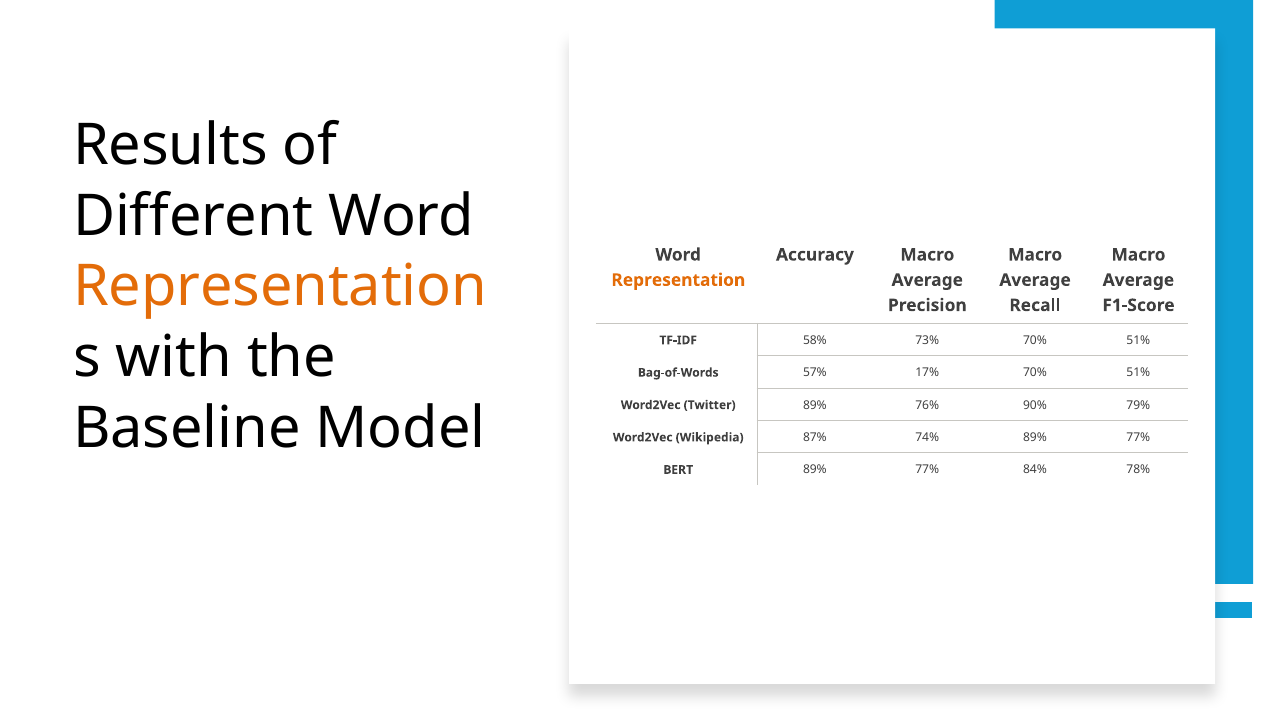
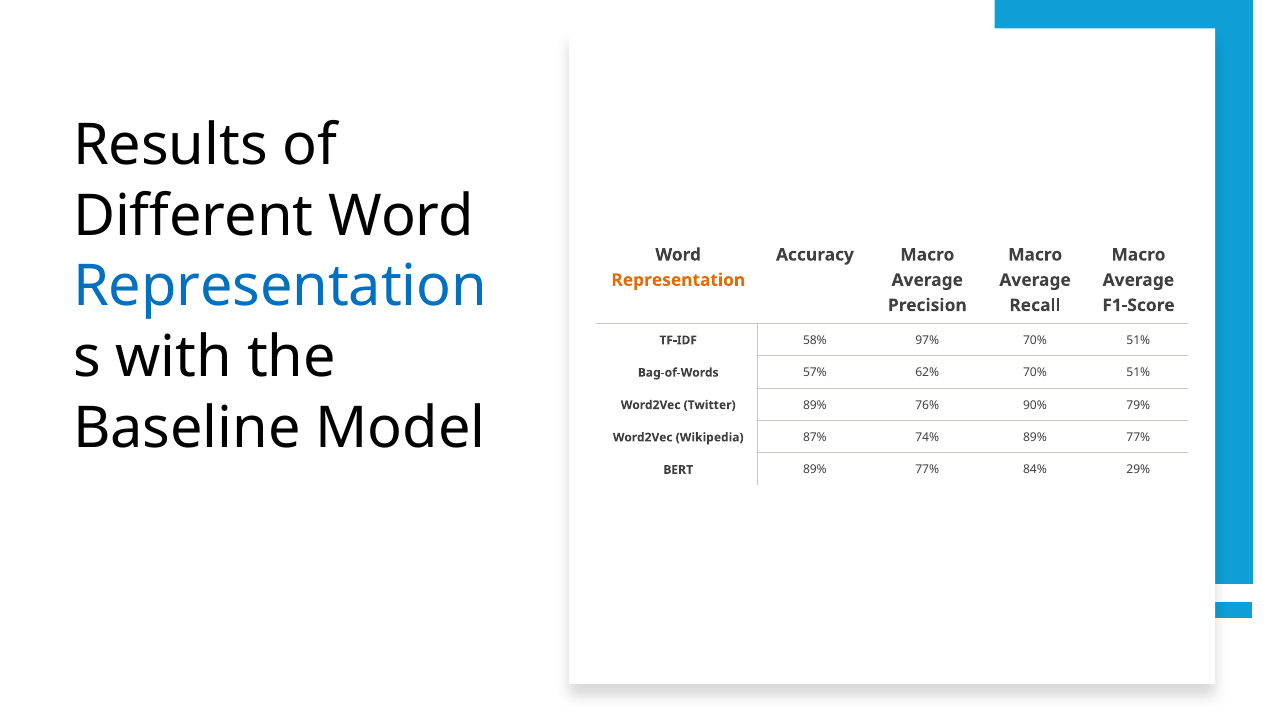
Representation at (280, 287) colour: orange -> blue
73%: 73% -> 97%
17%: 17% -> 62%
78%: 78% -> 29%
